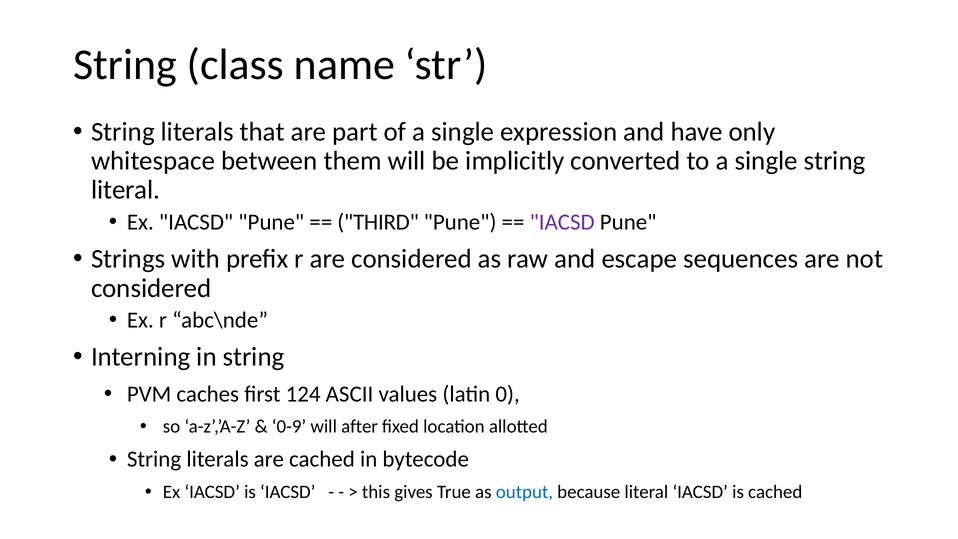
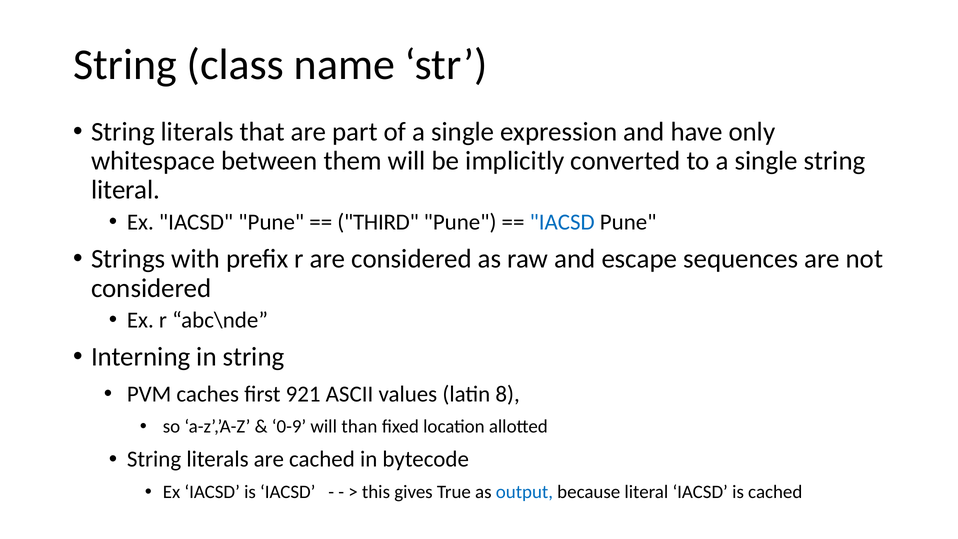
IACSD at (562, 222) colour: purple -> blue
124: 124 -> 921
0: 0 -> 8
after: after -> than
